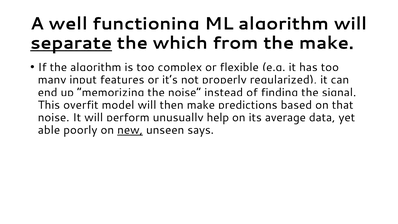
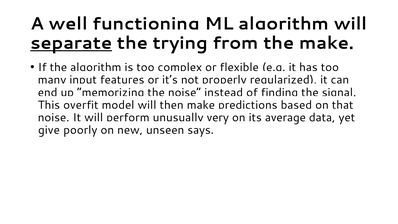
which: which -> trying
help: help -> very
able: able -> give
new underline: present -> none
